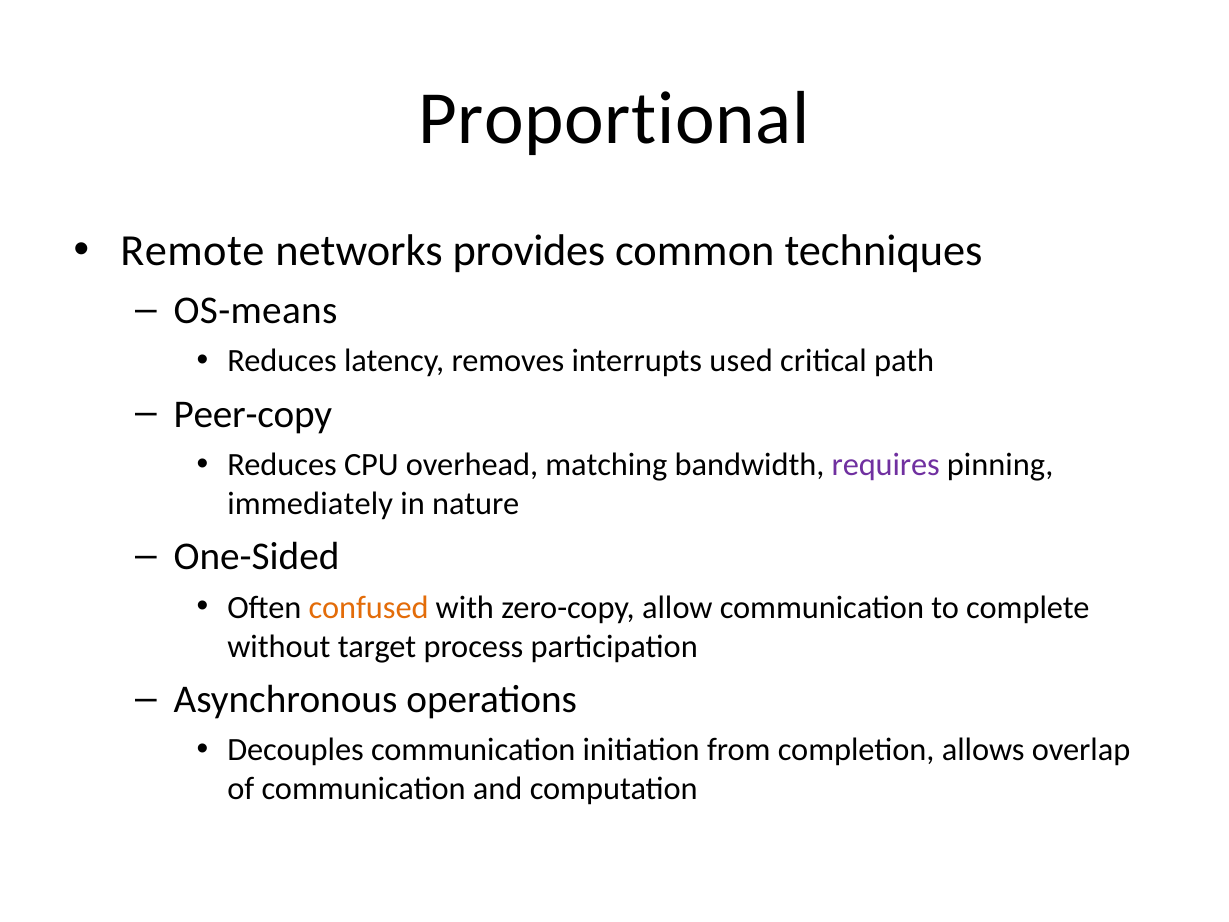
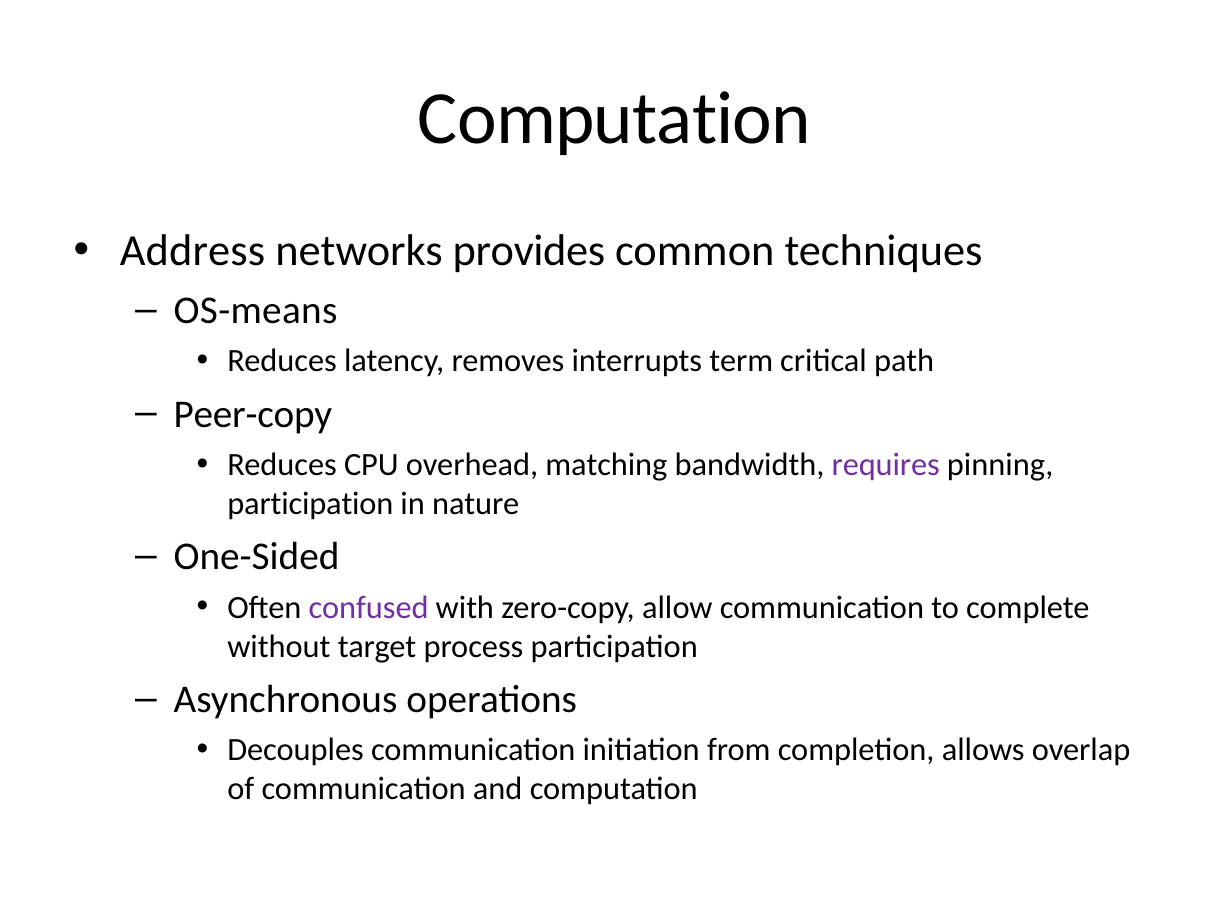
Proportional at (614, 119): Proportional -> Computation
Remote: Remote -> Address
used: used -> term
immediately at (310, 504): immediately -> participation
confused colour: orange -> purple
